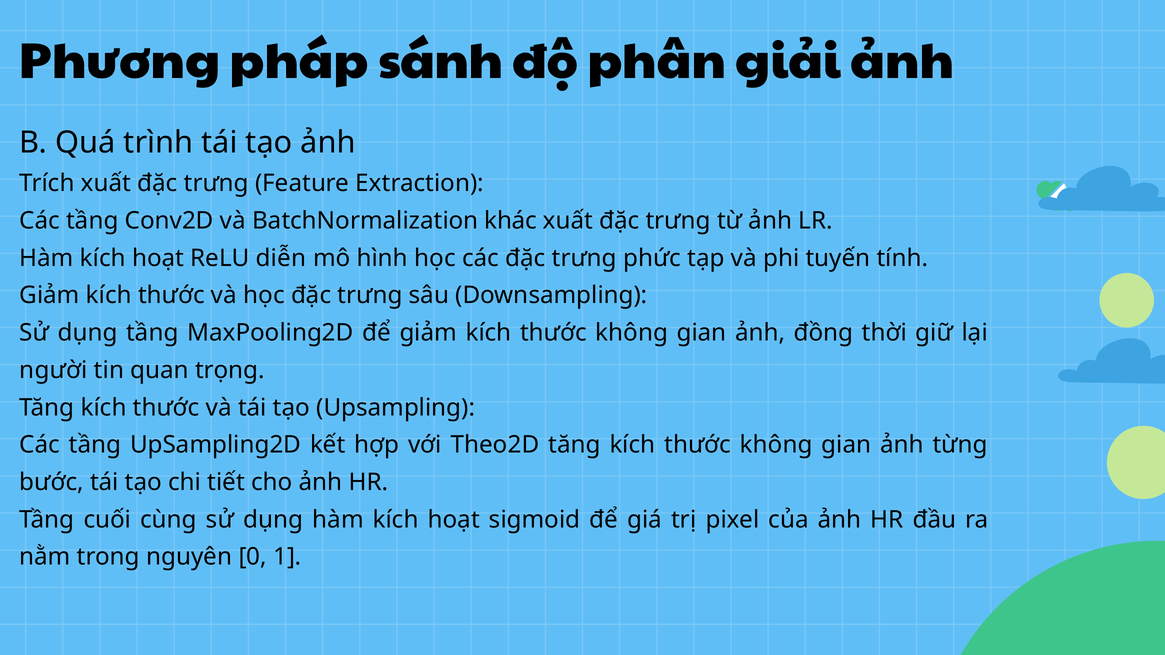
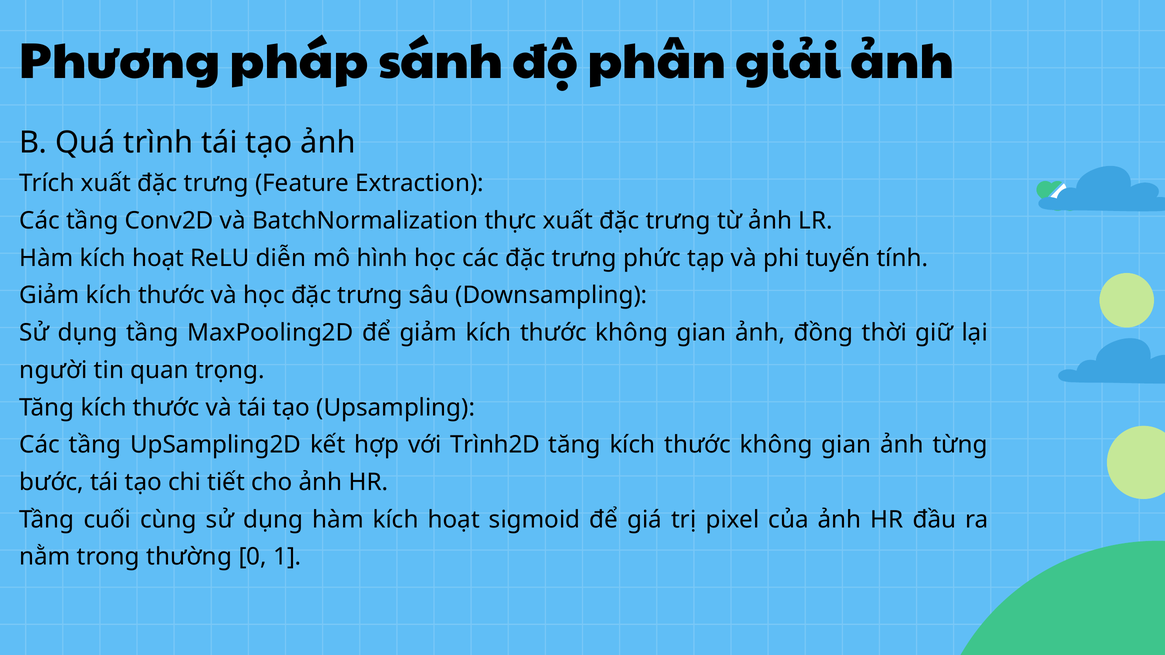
khác: khác -> thực
Theo2D: Theo2D -> Trình2D
nguyên: nguyên -> thường
